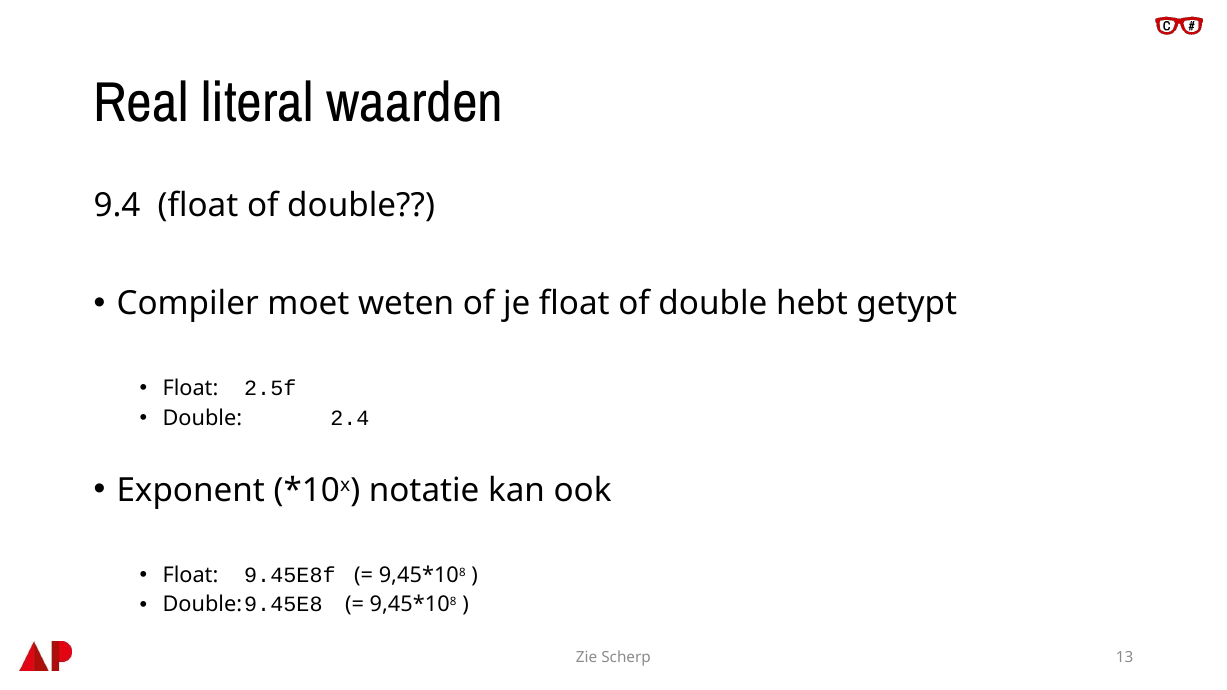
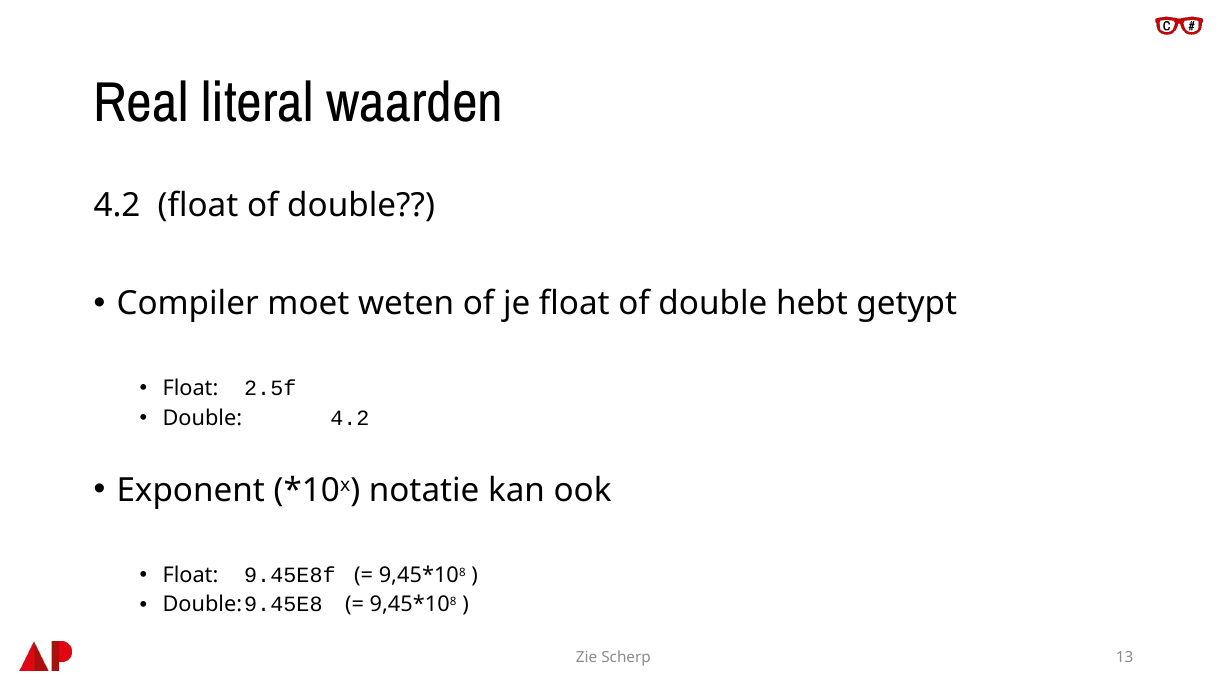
9.4 at (117, 206): 9.4 -> 4.2
Double 2.4: 2.4 -> 4.2
